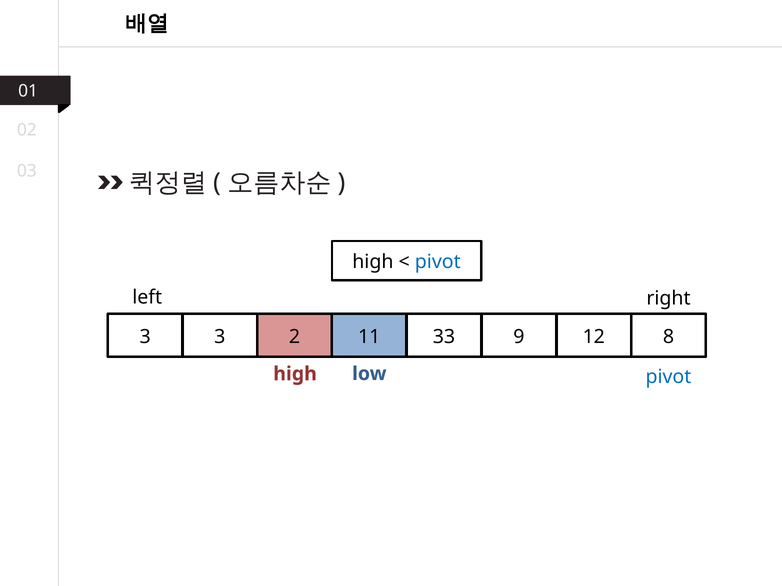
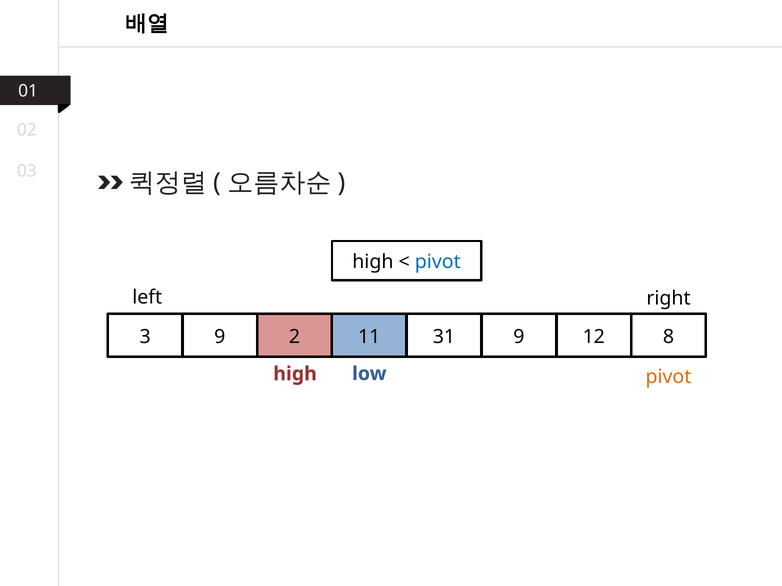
3 3: 3 -> 9
33: 33 -> 31
pivot at (668, 377) colour: blue -> orange
